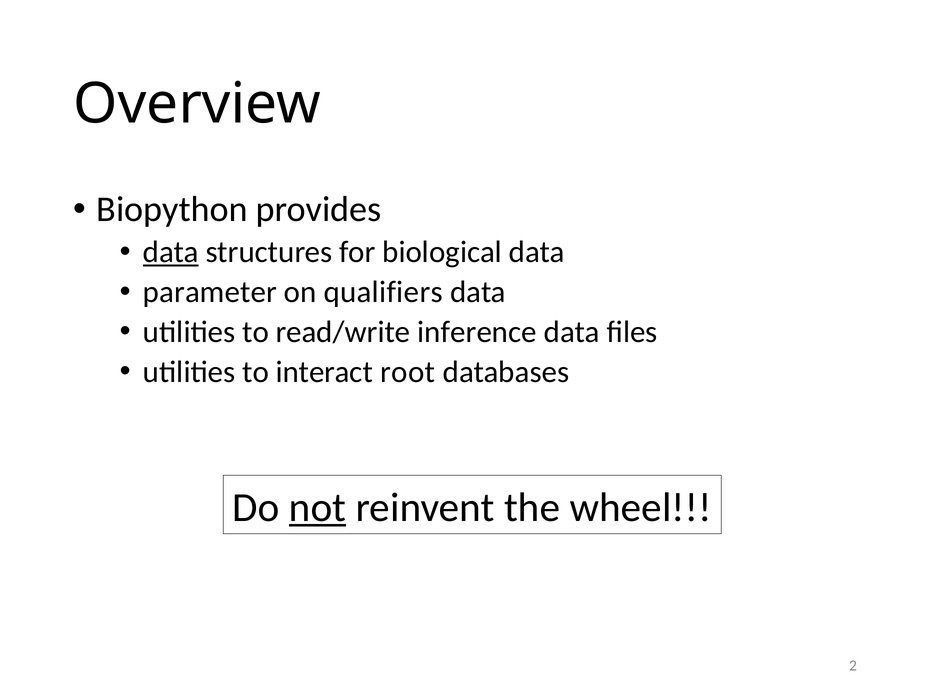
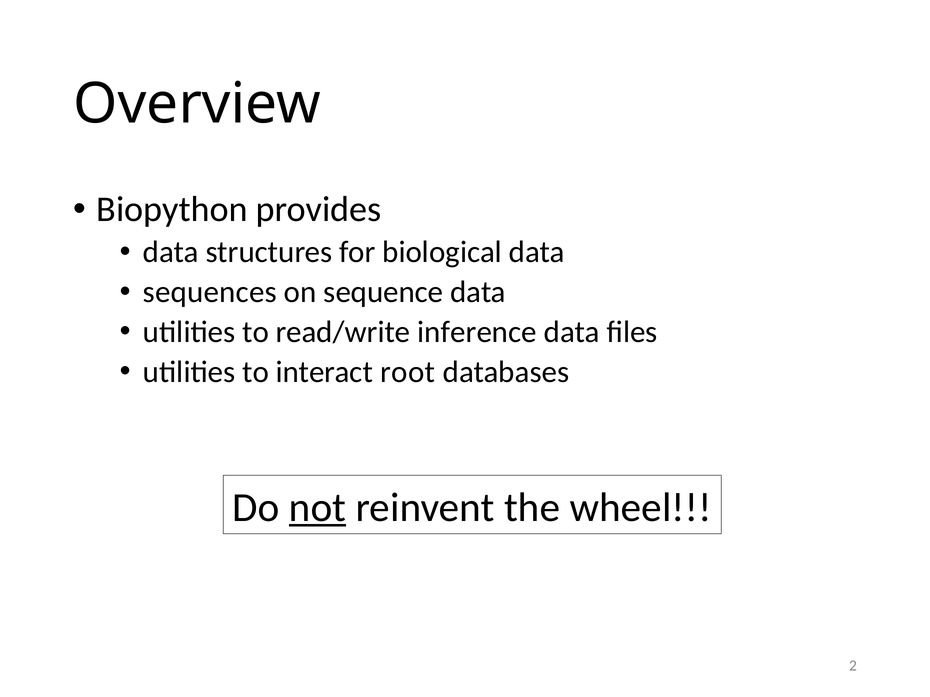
data at (171, 252) underline: present -> none
parameter: parameter -> sequences
qualifiers: qualifiers -> sequence
